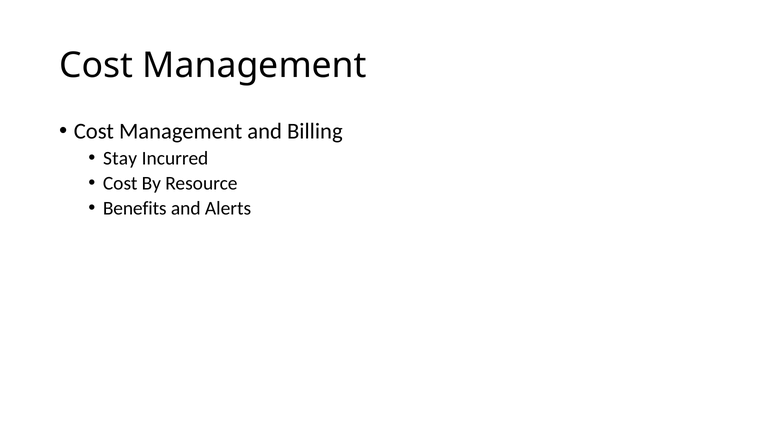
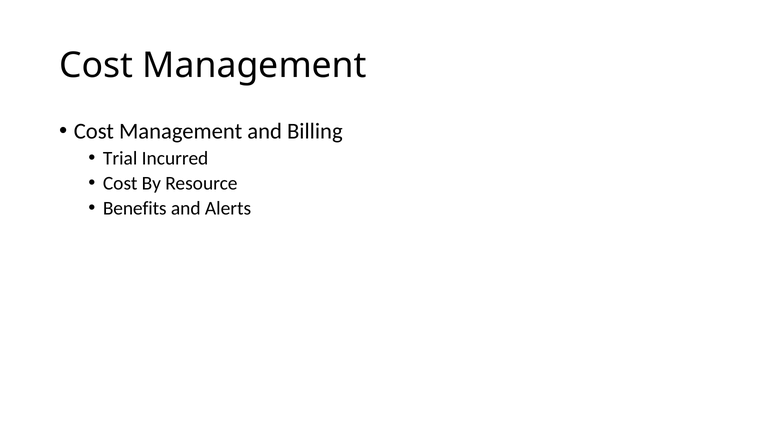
Stay: Stay -> Trial
